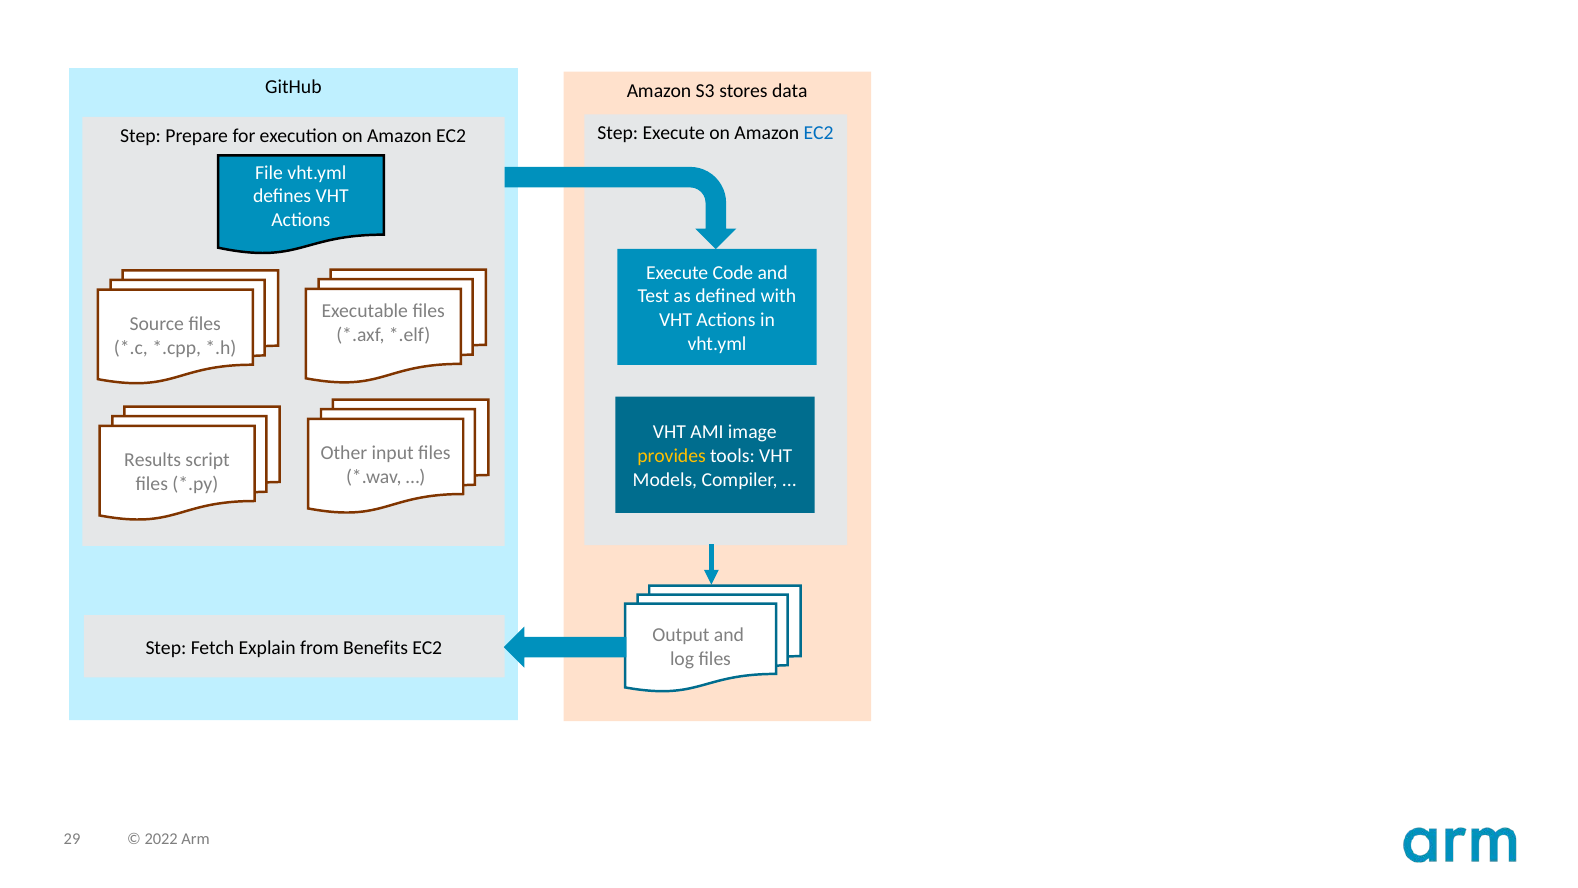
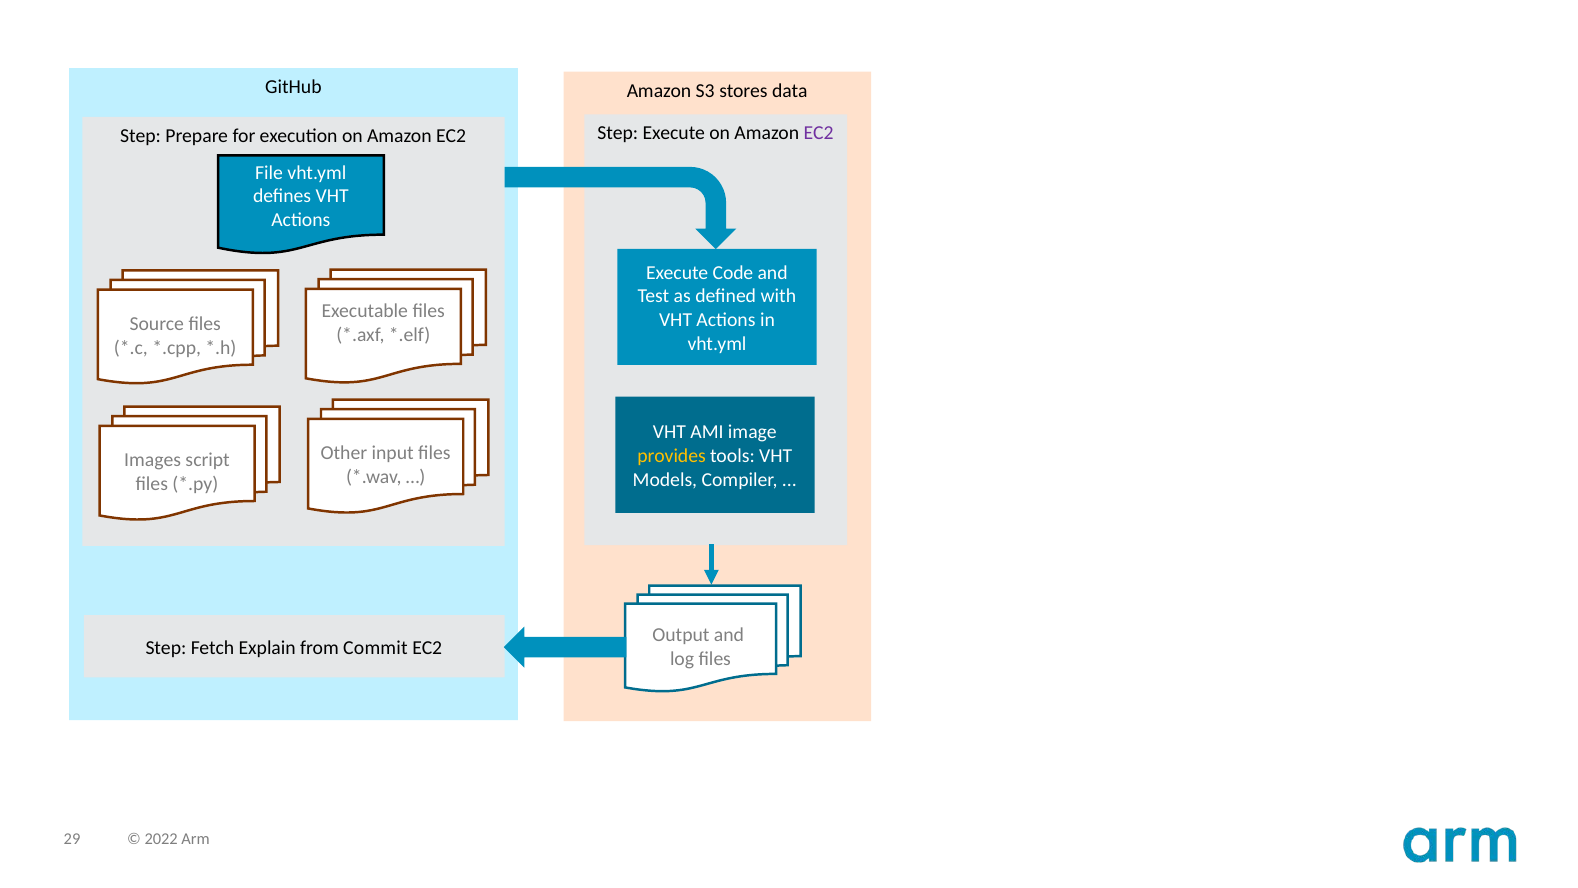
EC2 at (819, 133) colour: blue -> purple
Results: Results -> Images
Benefits: Benefits -> Commit
